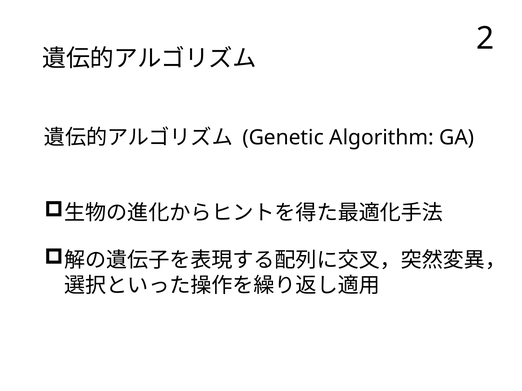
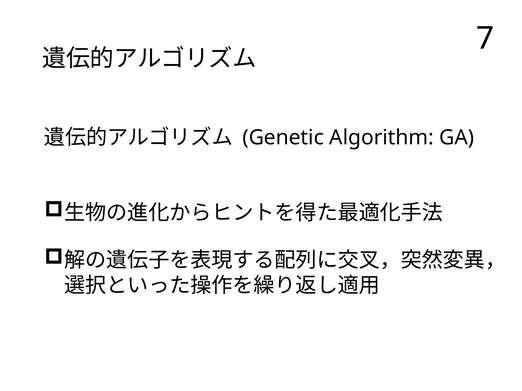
2: 2 -> 7
